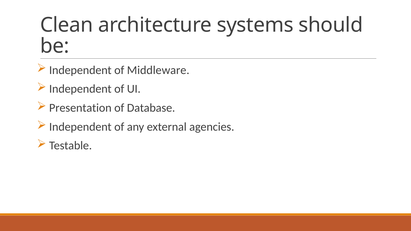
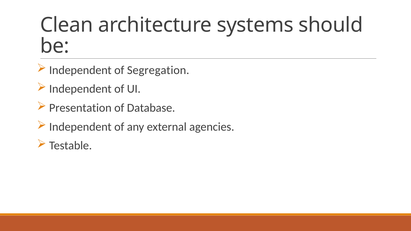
Middleware: Middleware -> Segregation
